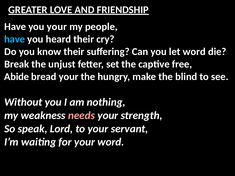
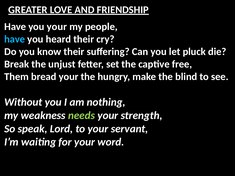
let word: word -> pluck
Abide: Abide -> Them
needs colour: pink -> light green
